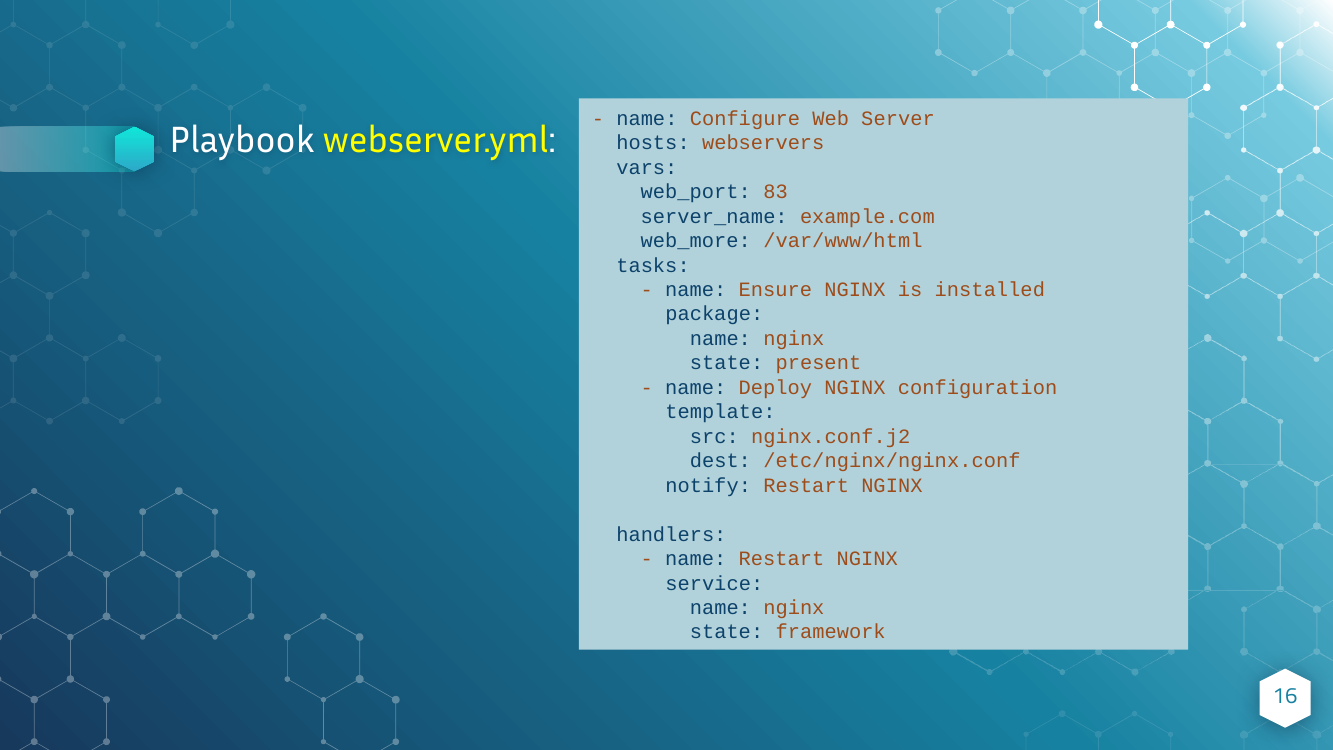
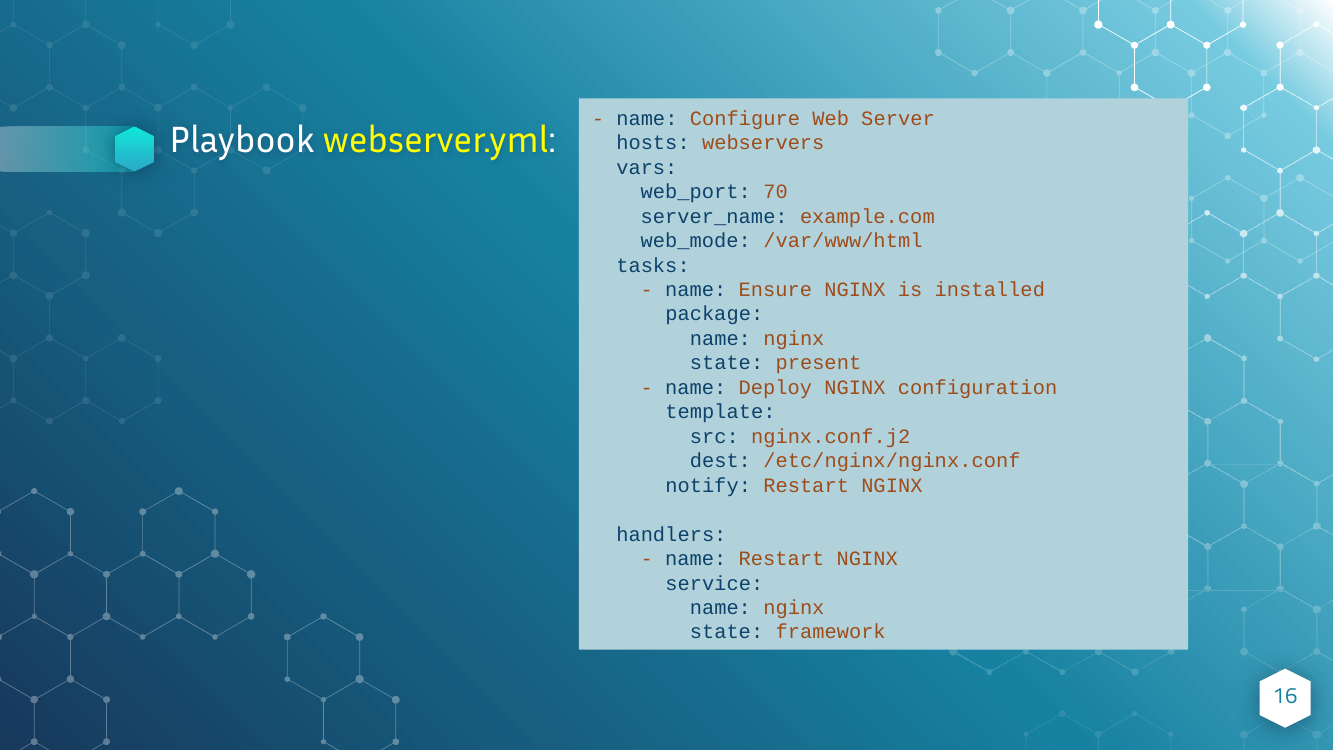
83: 83 -> 70
web_more: web_more -> web_mode
